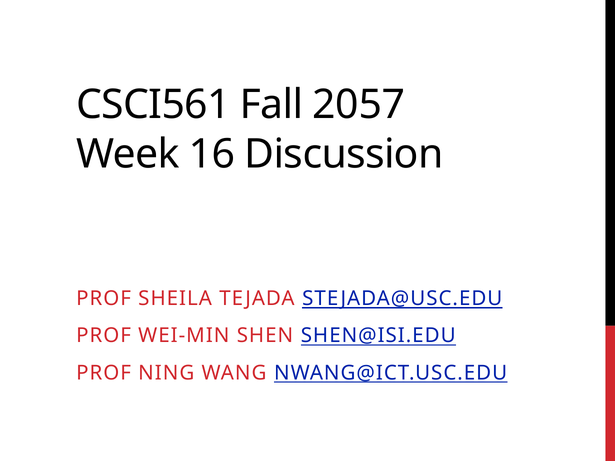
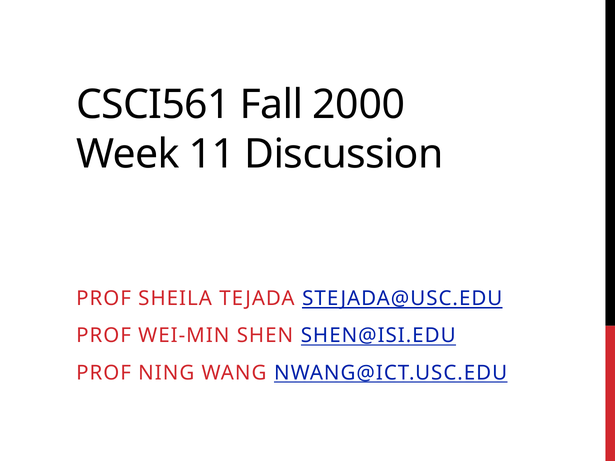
2057: 2057 -> 2000
16: 16 -> 11
